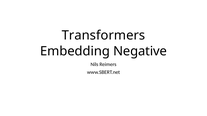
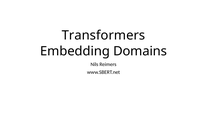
Negative: Negative -> Domains
